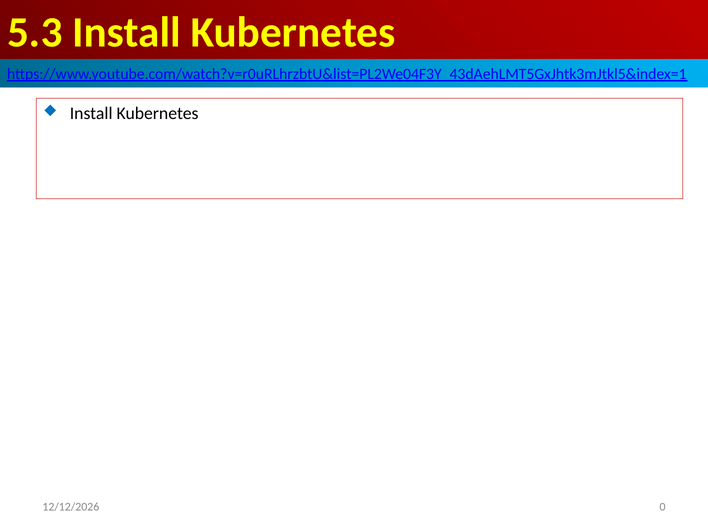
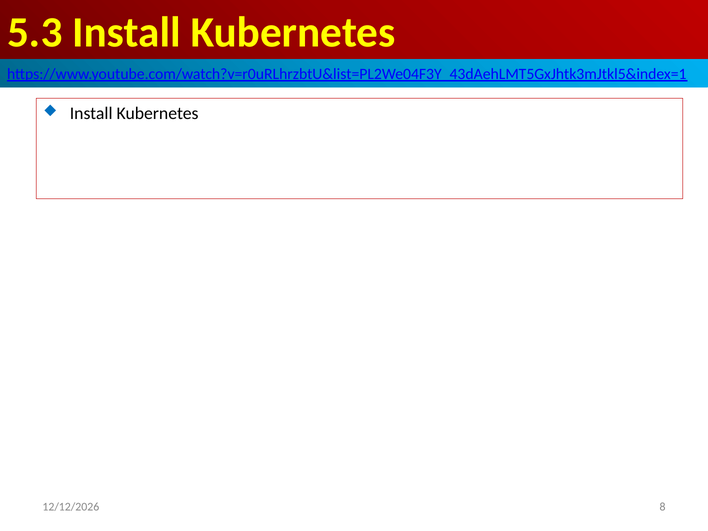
0: 0 -> 8
